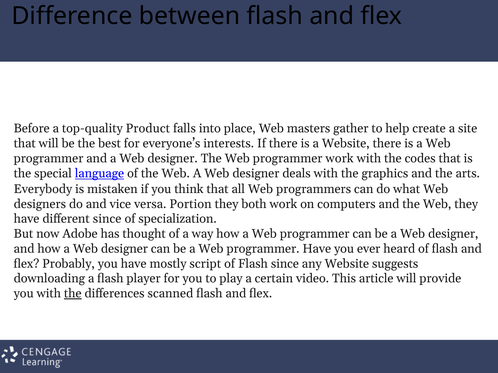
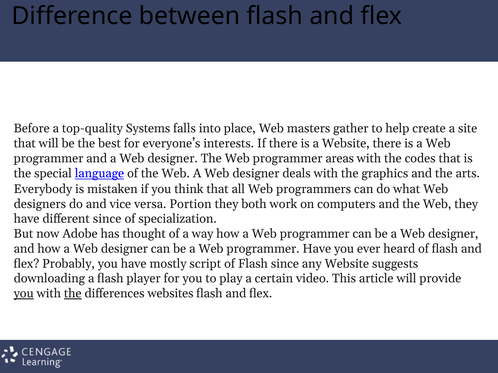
Product: Product -> Systems
programmer work: work -> areas
you at (24, 294) underline: none -> present
scanned: scanned -> websites
